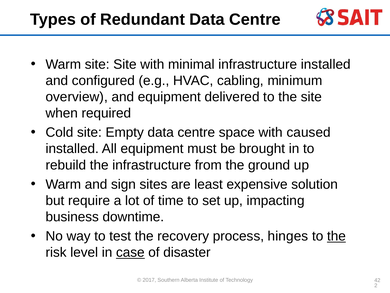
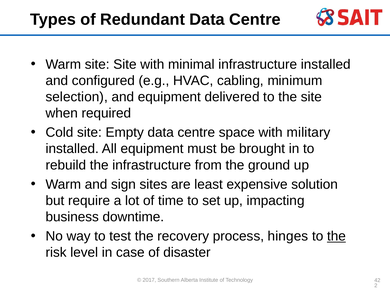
overview: overview -> selection
caused: caused -> military
case underline: present -> none
